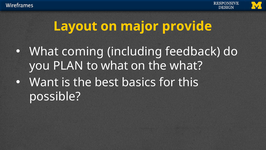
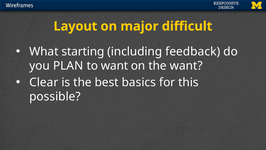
provide: provide -> difficult
coming: coming -> starting
to what: what -> want
the what: what -> want
Want: Want -> Clear
